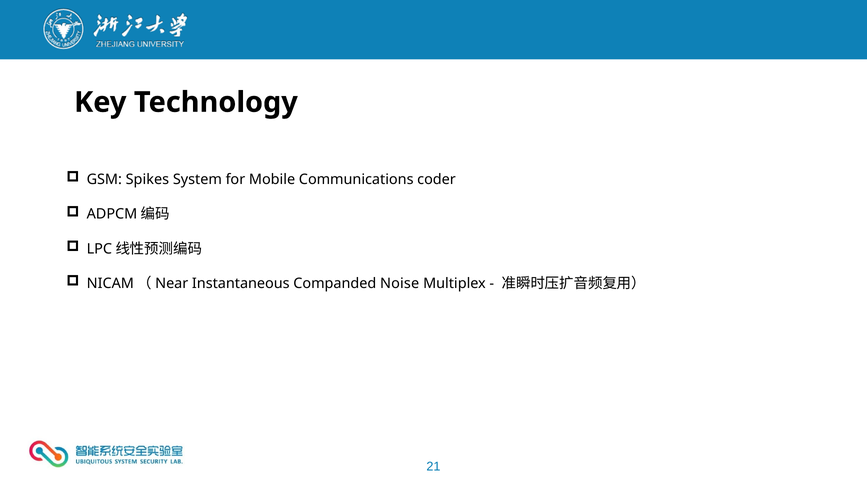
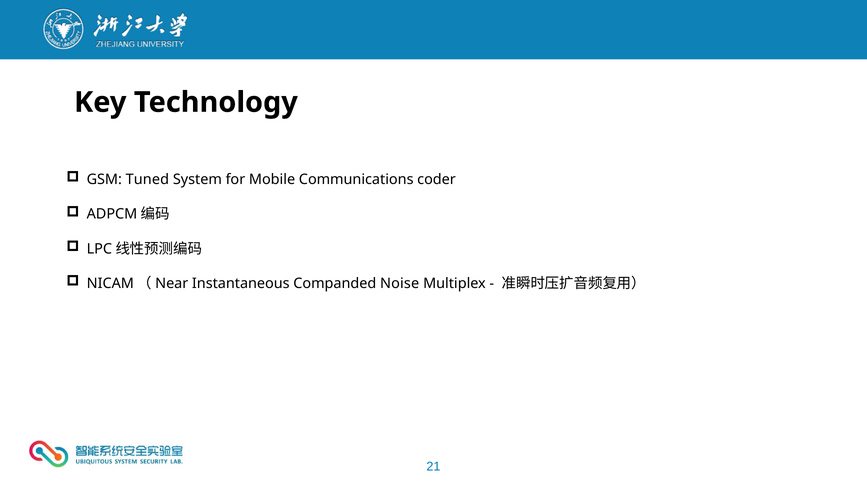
Spikes: Spikes -> Tuned
